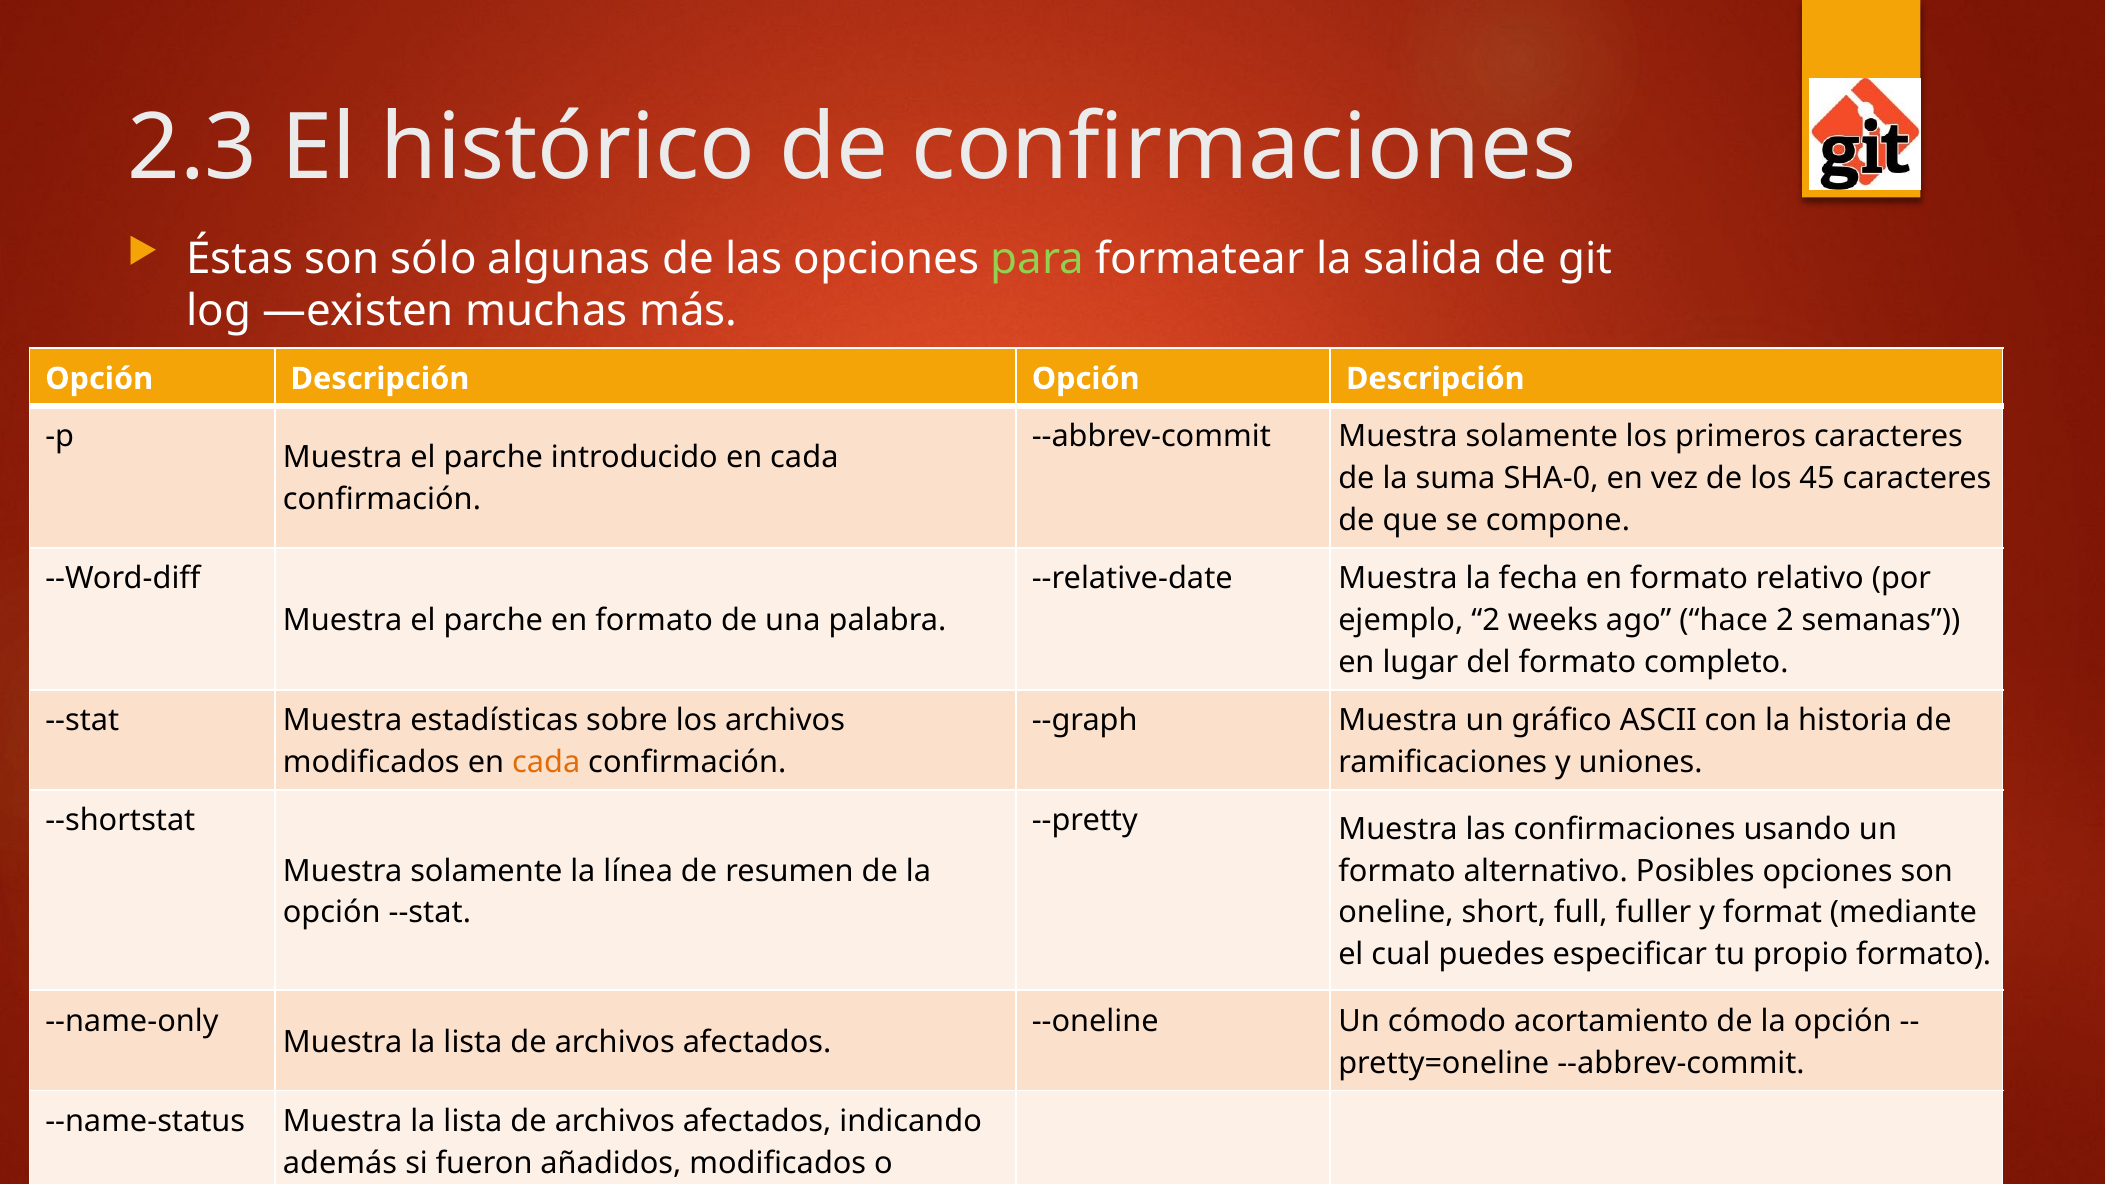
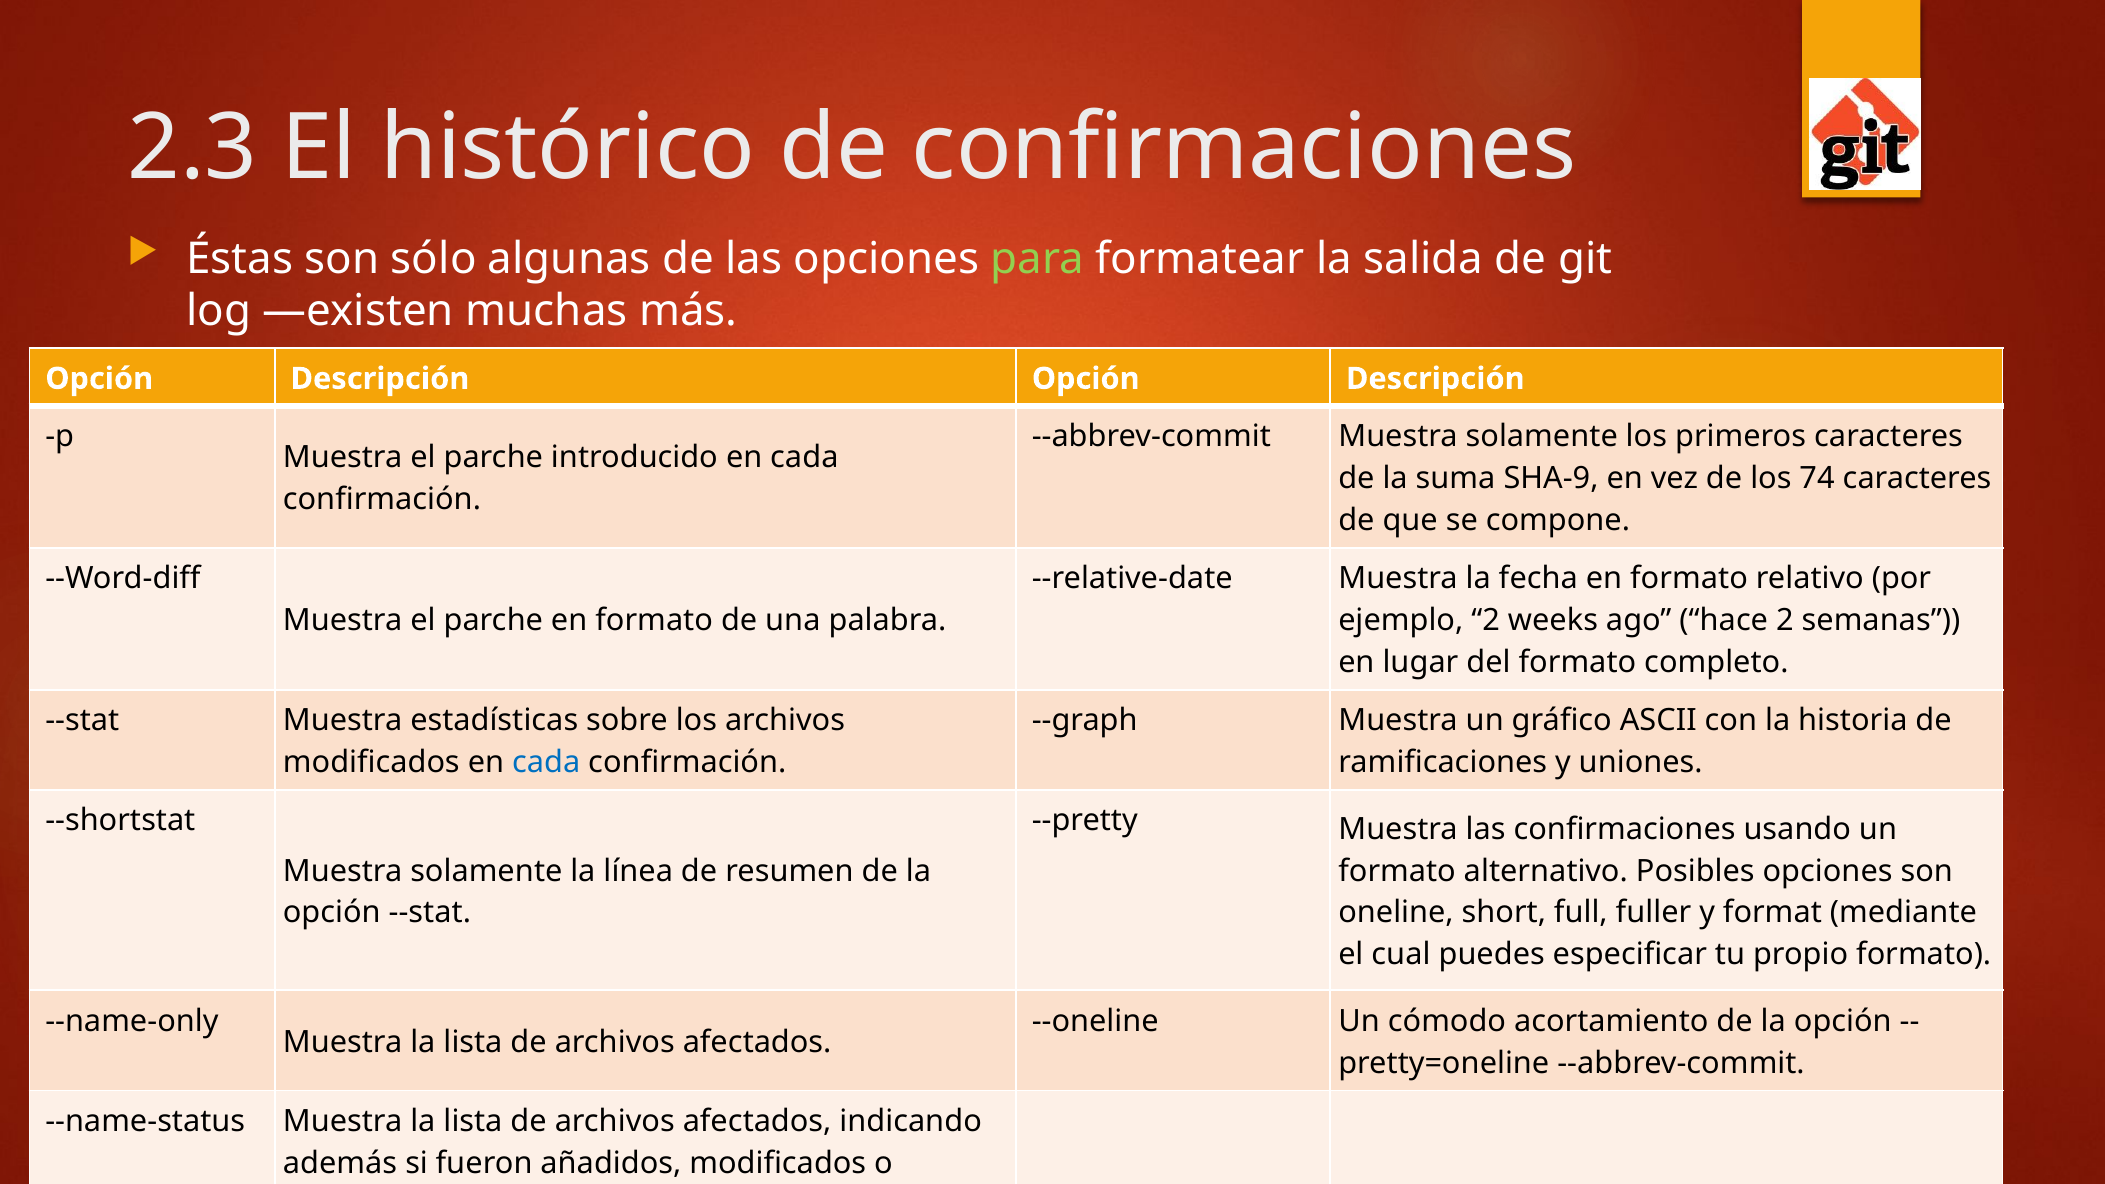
SHA-0: SHA-0 -> SHA-9
45: 45 -> 74
cada at (546, 762) colour: orange -> blue
